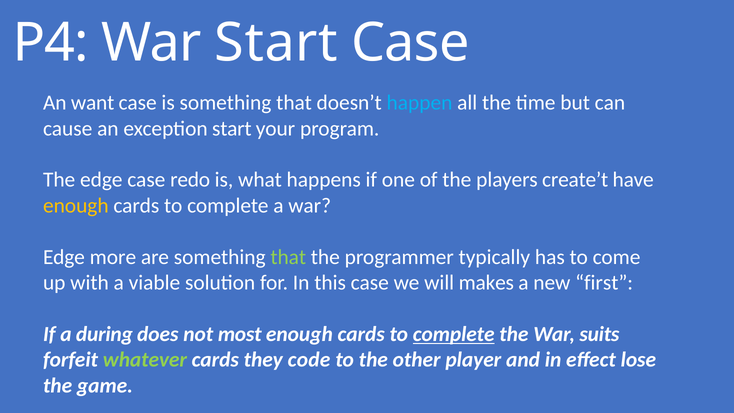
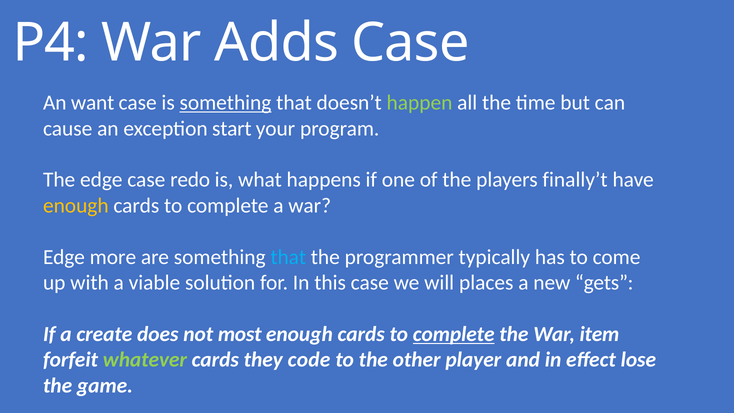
War Start: Start -> Adds
something at (225, 103) underline: none -> present
happen colour: light blue -> light green
create’t: create’t -> finally’t
that at (288, 257) colour: light green -> light blue
makes: makes -> places
first: first -> gets
during: during -> create
suits: suits -> item
